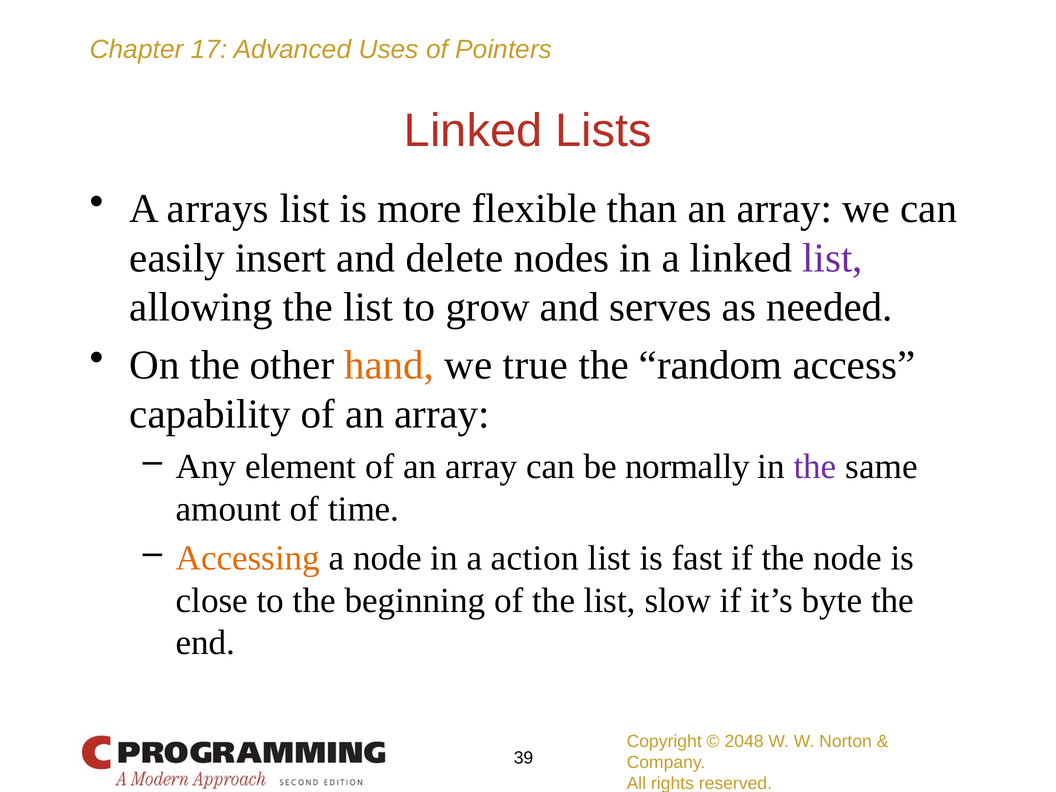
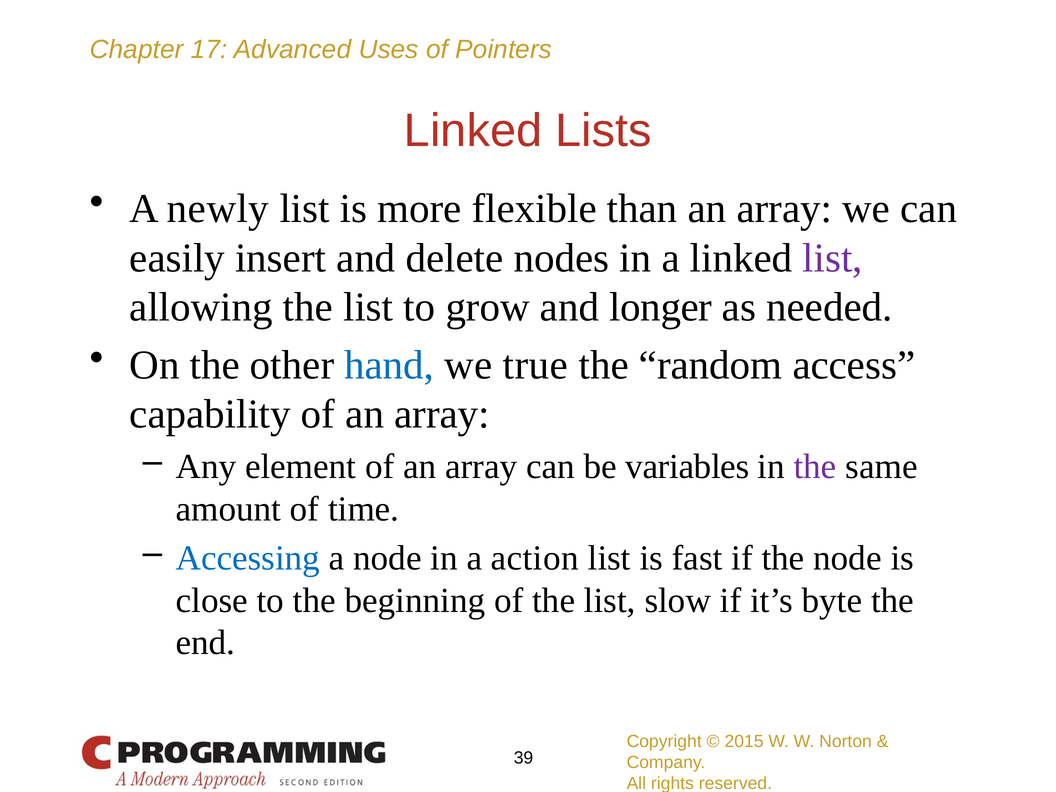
arrays: arrays -> newly
serves: serves -> longer
hand colour: orange -> blue
normally: normally -> variables
Accessing colour: orange -> blue
2048: 2048 -> 2015
